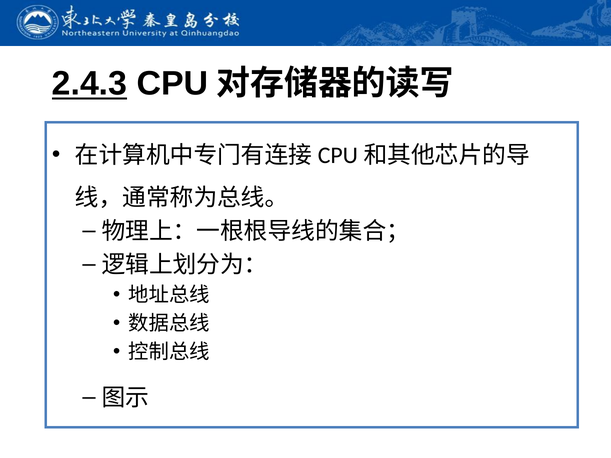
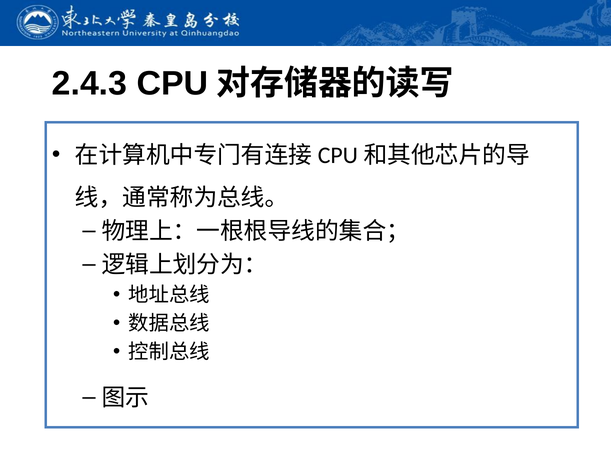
2.4.3 underline: present -> none
